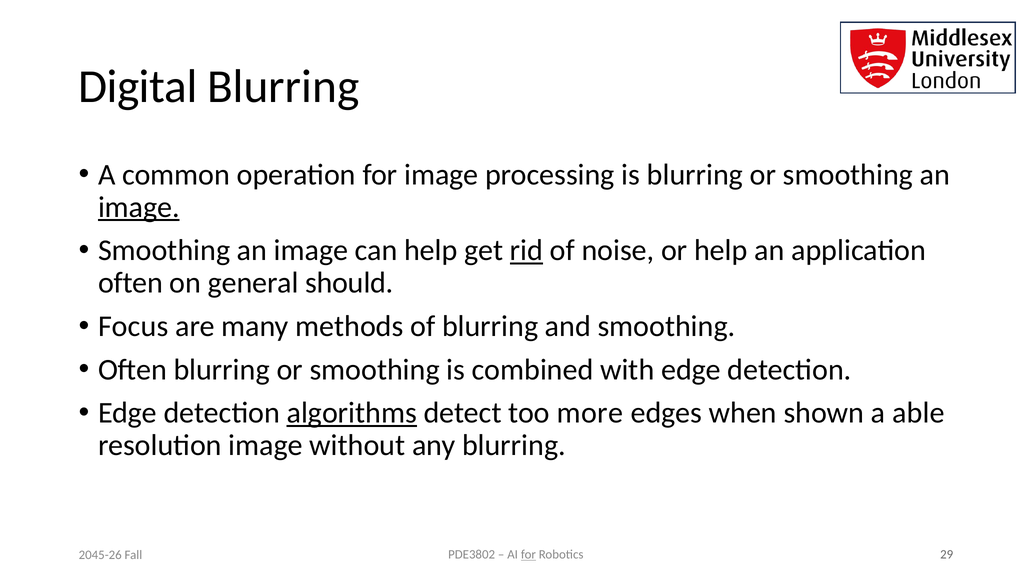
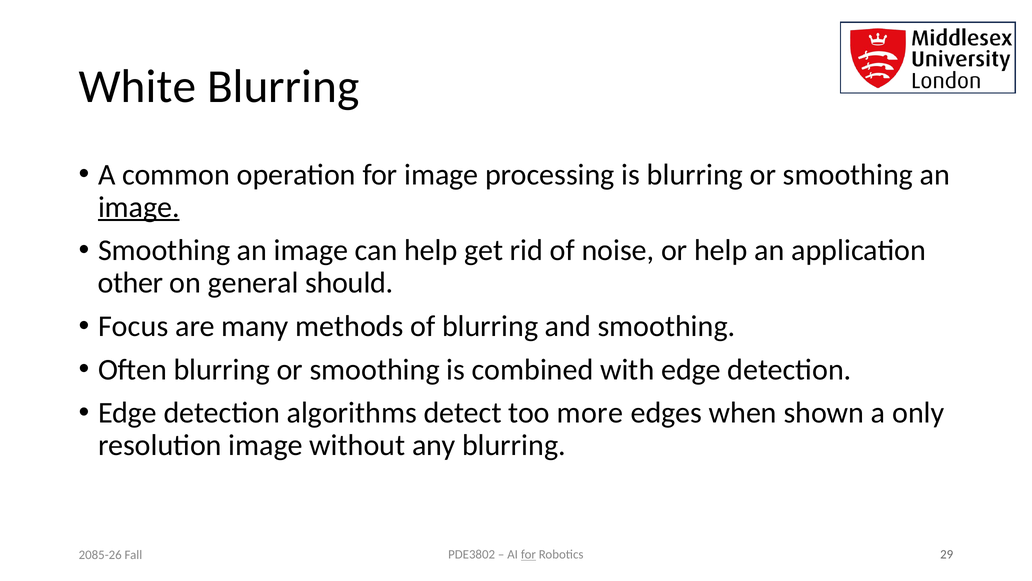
Digital: Digital -> White
rid underline: present -> none
often at (130, 283): often -> other
algorithms underline: present -> none
able: able -> only
2045-26: 2045-26 -> 2085-26
